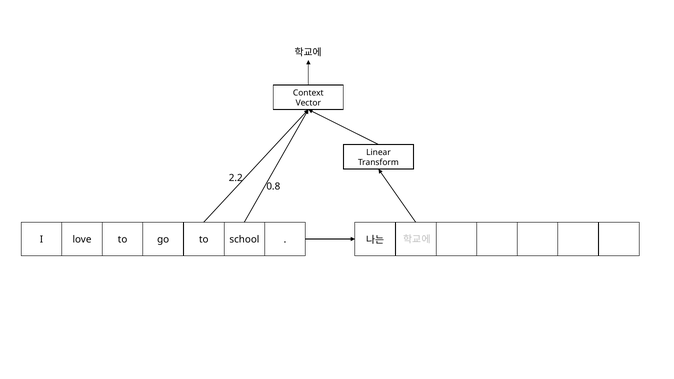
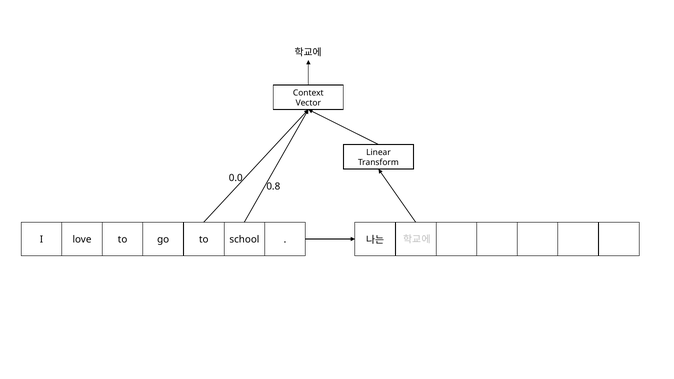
2.2: 2.2 -> 0.0
